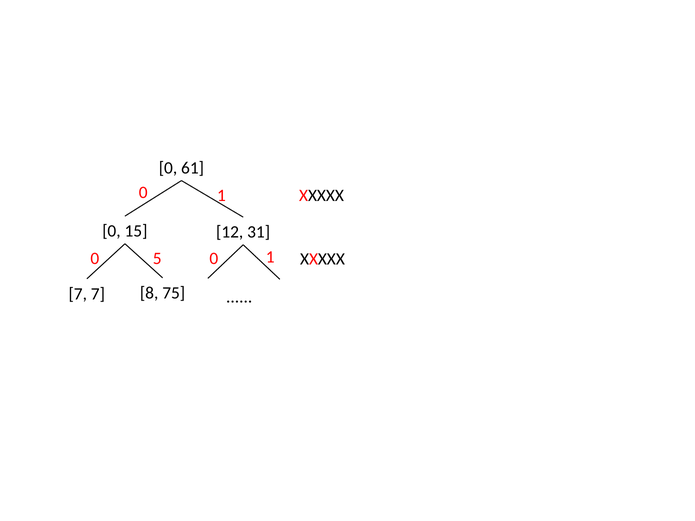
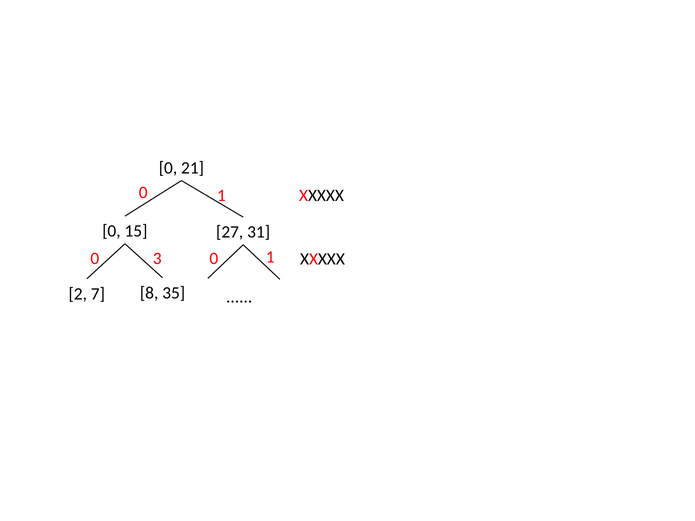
61: 61 -> 21
12: 12 -> 27
5: 5 -> 3
7 at (78, 294): 7 -> 2
75: 75 -> 35
